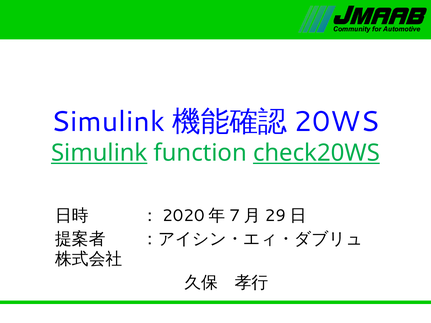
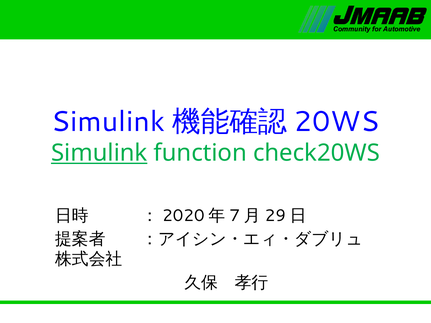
check20WS underline: present -> none
